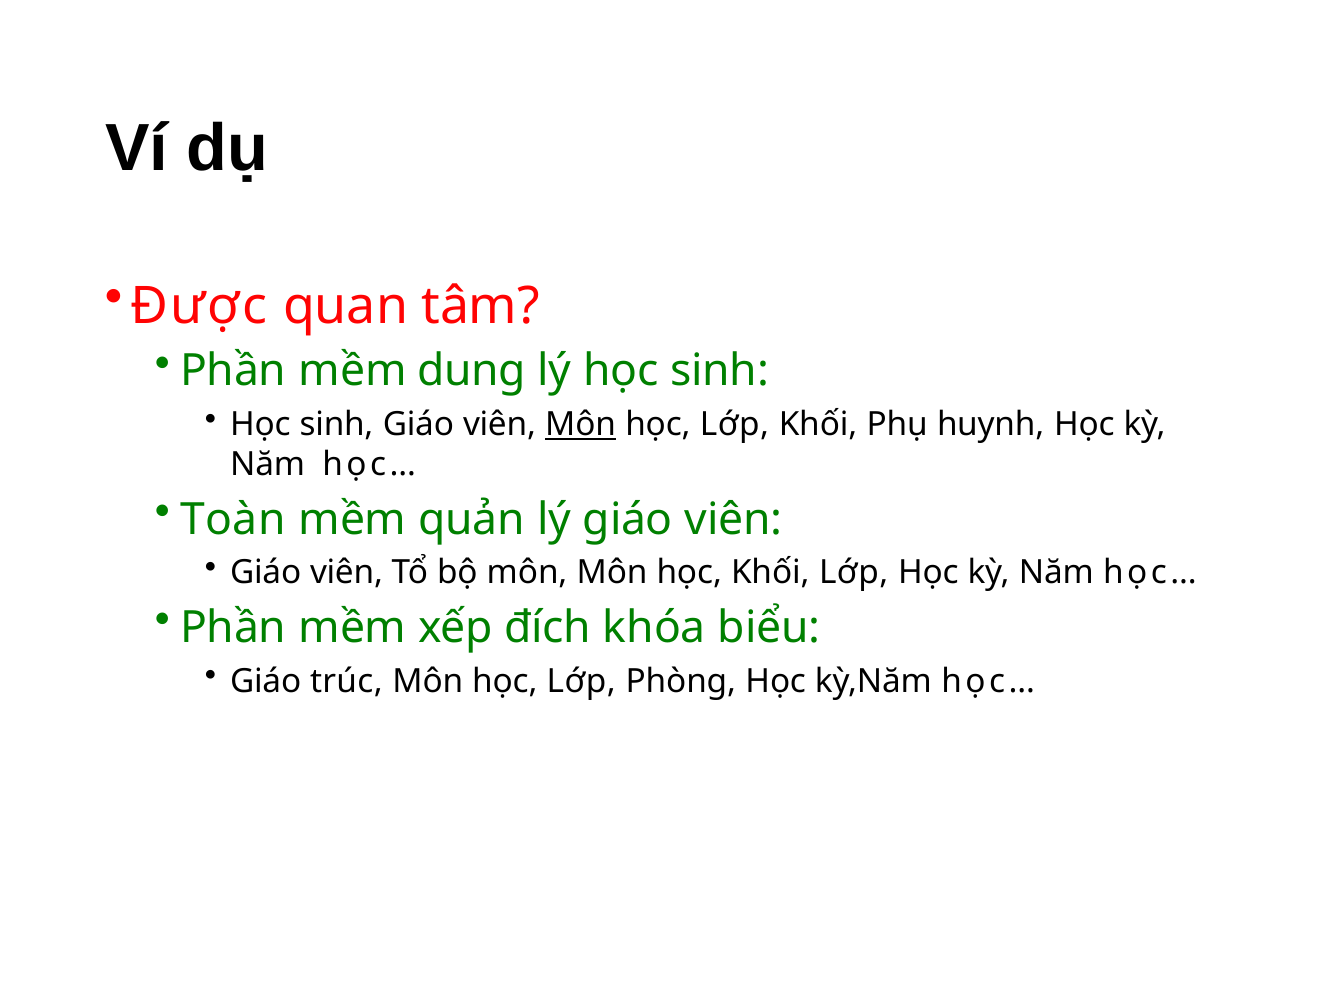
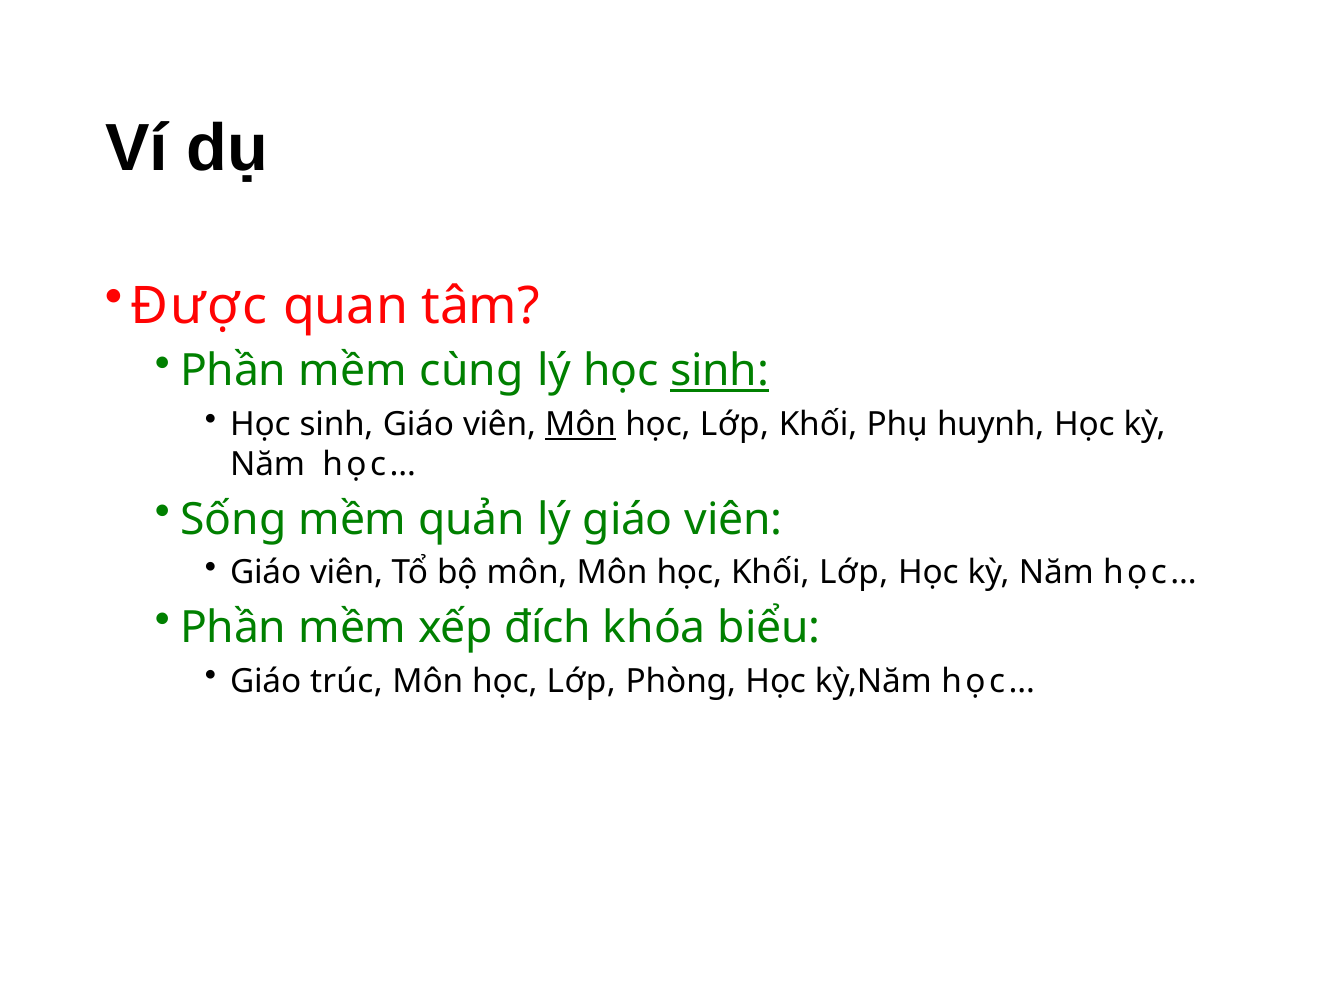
dung: dung -> cùng
sinh at (720, 371) underline: none -> present
Toàn: Toàn -> Sống
